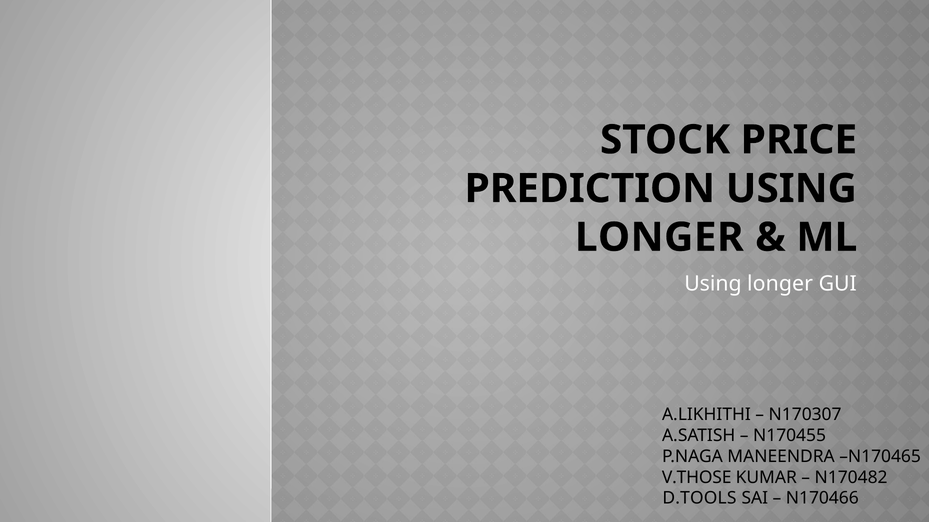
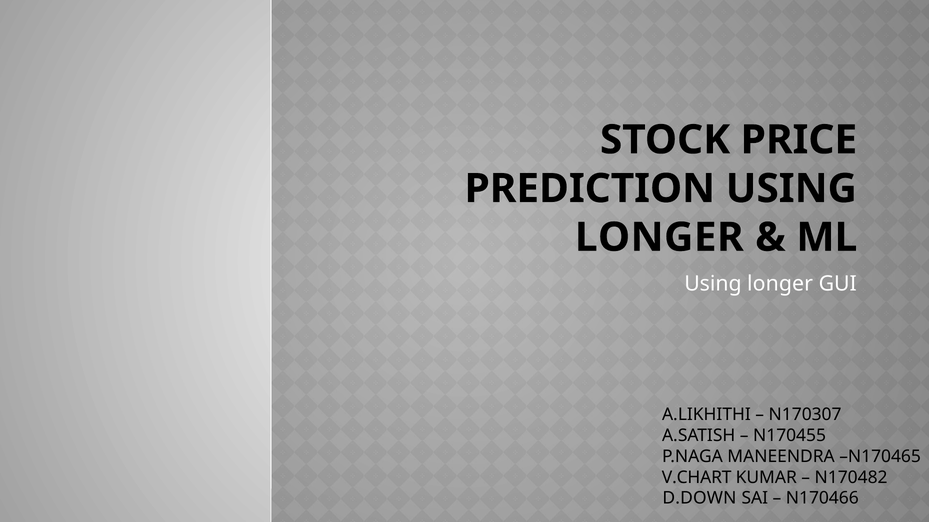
V.THOSE: V.THOSE -> V.CHART
D.TOOLS: D.TOOLS -> D.DOWN
